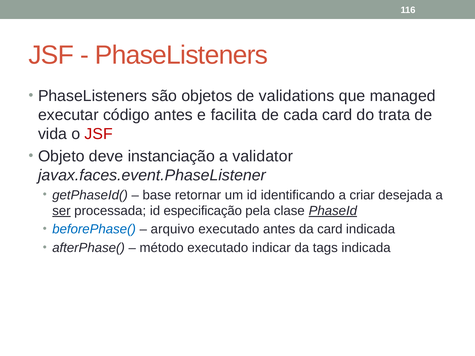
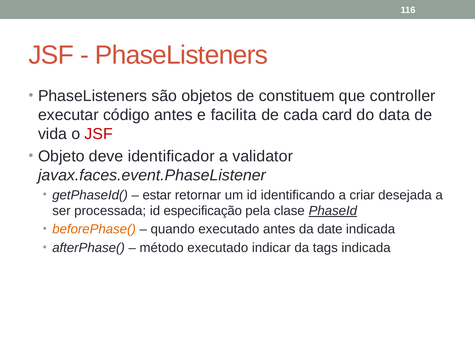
validations: validations -> constituem
managed: managed -> controller
trata: trata -> data
instanciação: instanciação -> identificador
base: base -> estar
ser underline: present -> none
beforePhase( colour: blue -> orange
arquivo: arquivo -> quando
da card: card -> date
